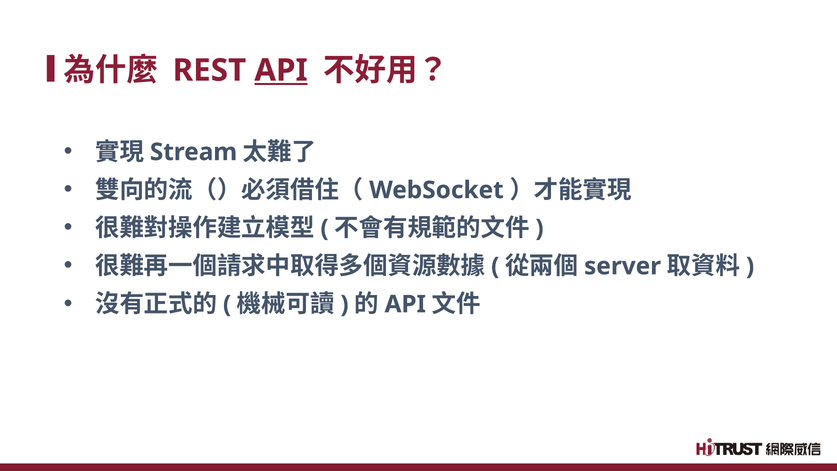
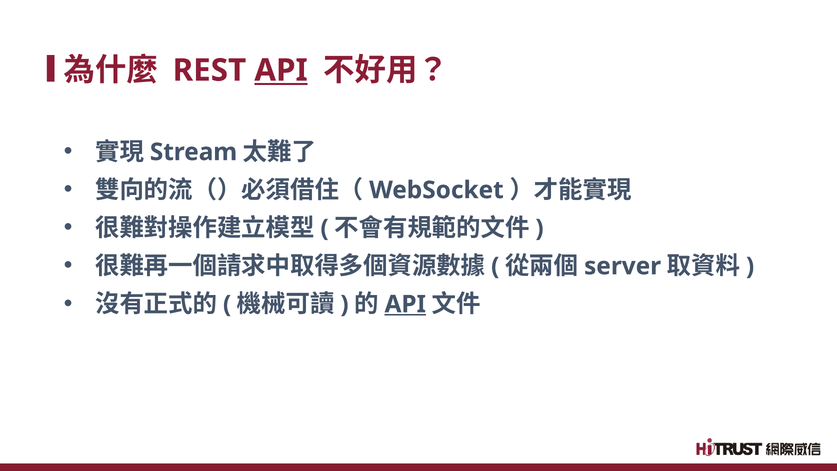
API at (405, 304) underline: none -> present
